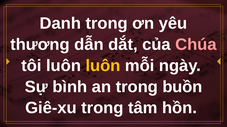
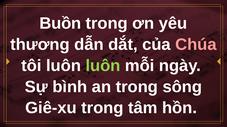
Danh: Danh -> Buồn
luôn at (103, 66) colour: yellow -> light green
buồn: buồn -> sông
